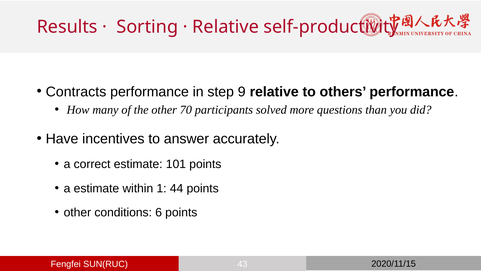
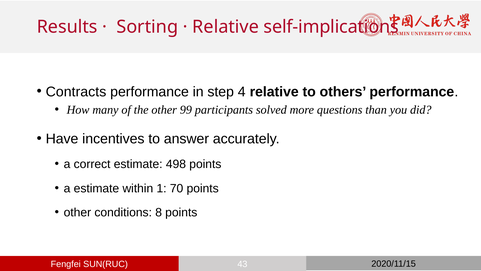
self-productivity: self-productivity -> self-implications
9: 9 -> 4
70: 70 -> 99
101: 101 -> 498
44: 44 -> 70
6: 6 -> 8
